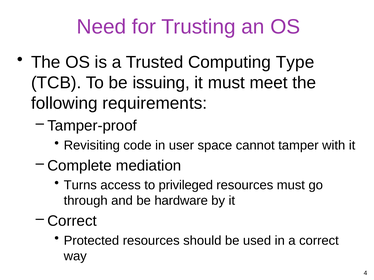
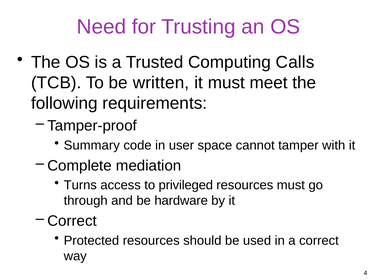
Type: Type -> Calls
issuing: issuing -> written
Revisiting: Revisiting -> Summary
